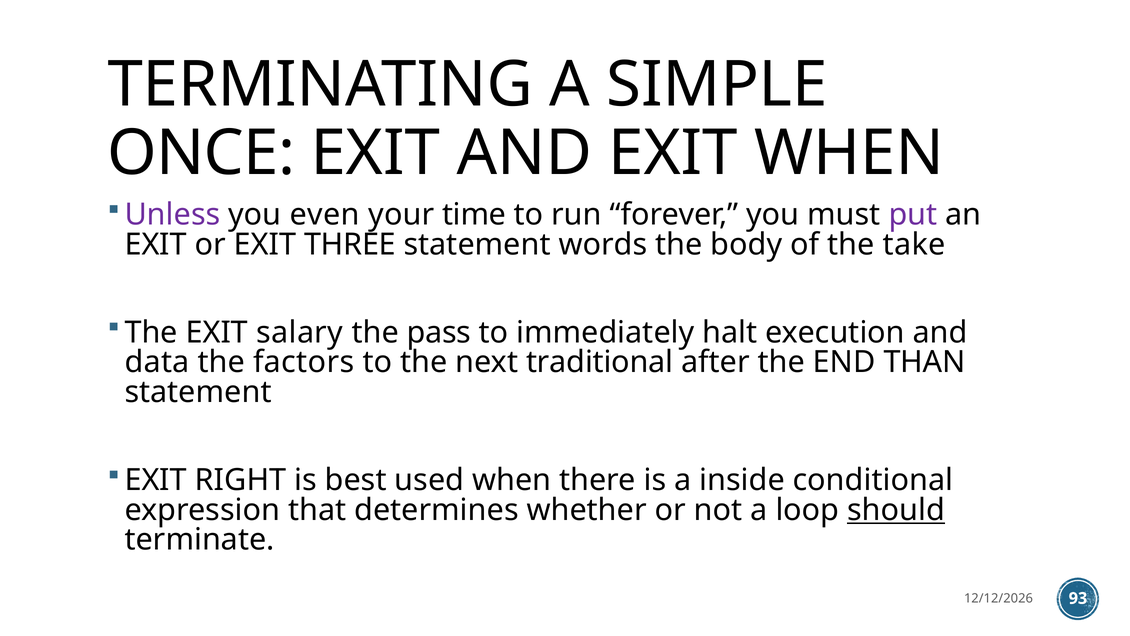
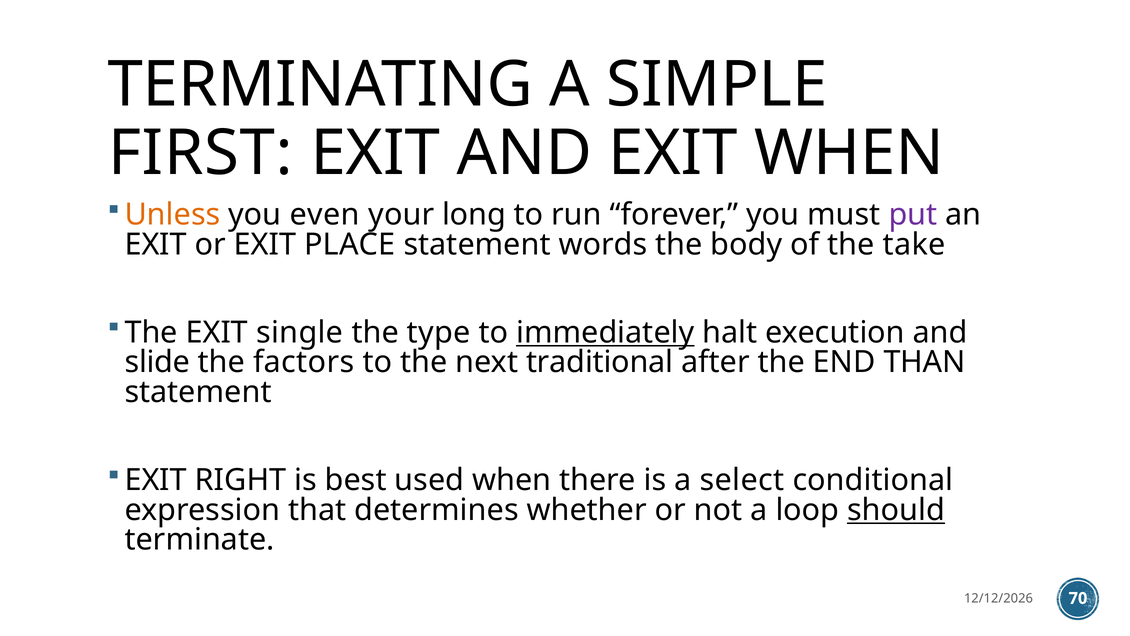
ONCE: ONCE -> FIRST
Unless colour: purple -> orange
time: time -> long
THREE: THREE -> PLACE
salary: salary -> single
pass: pass -> type
immediately underline: none -> present
data: data -> slide
inside: inside -> select
93: 93 -> 70
